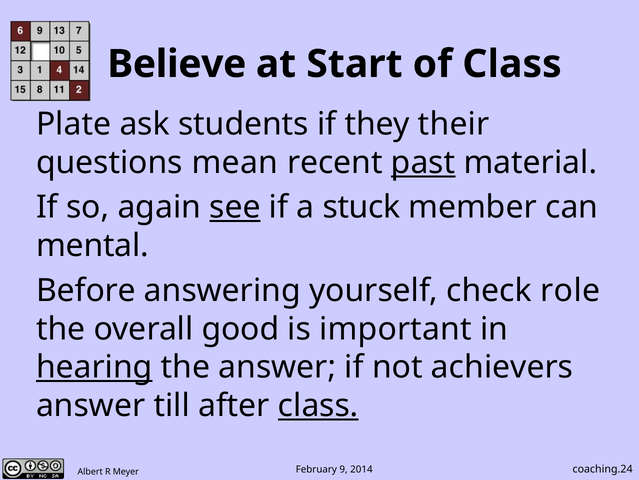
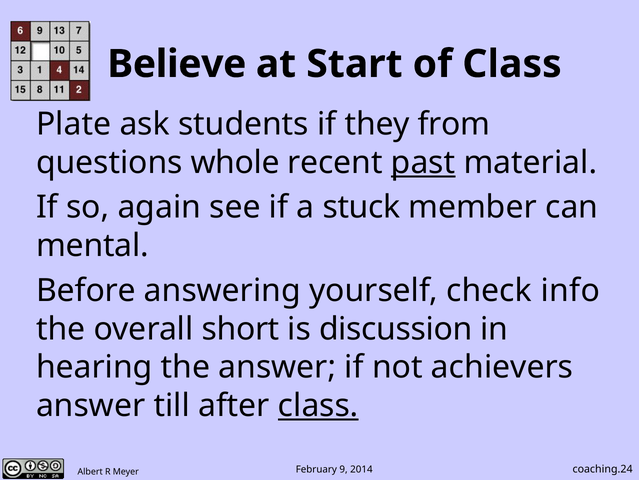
their: their -> from
mean: mean -> whole
see underline: present -> none
role: role -> info
good: good -> short
important: important -> discussion
hearing underline: present -> none
